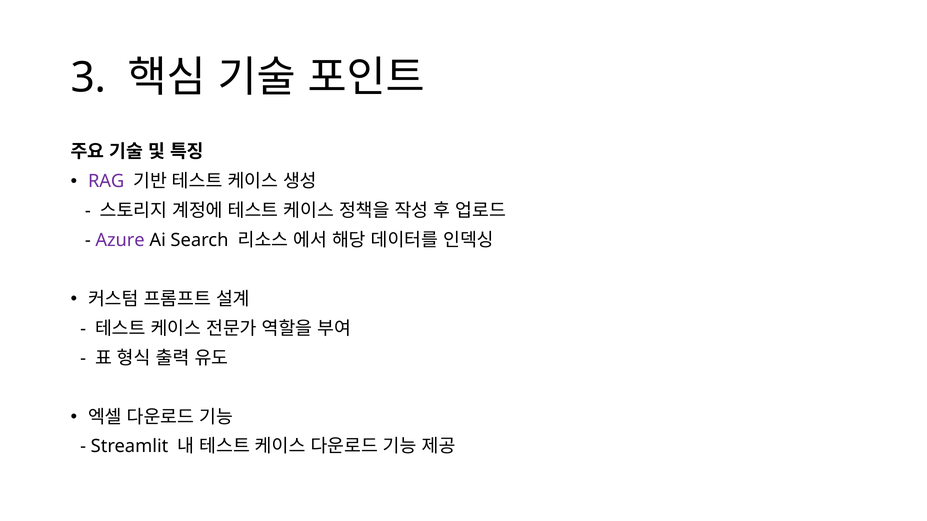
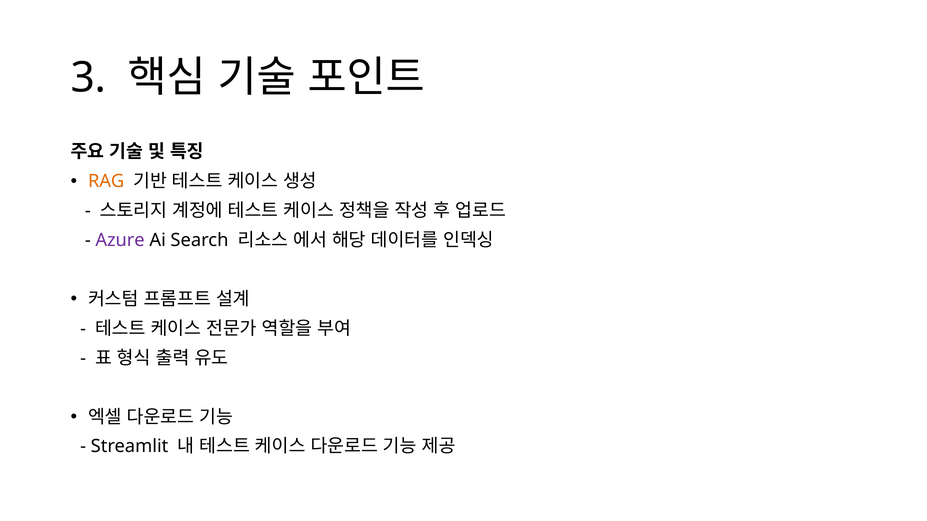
RAG colour: purple -> orange
